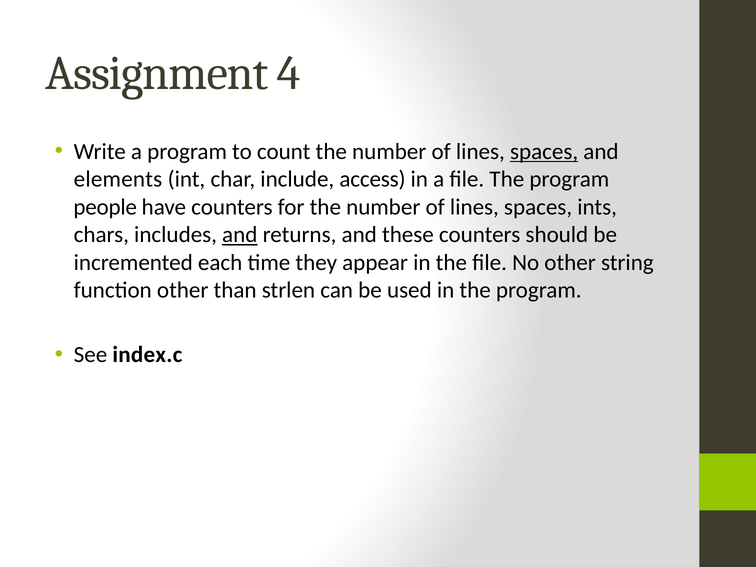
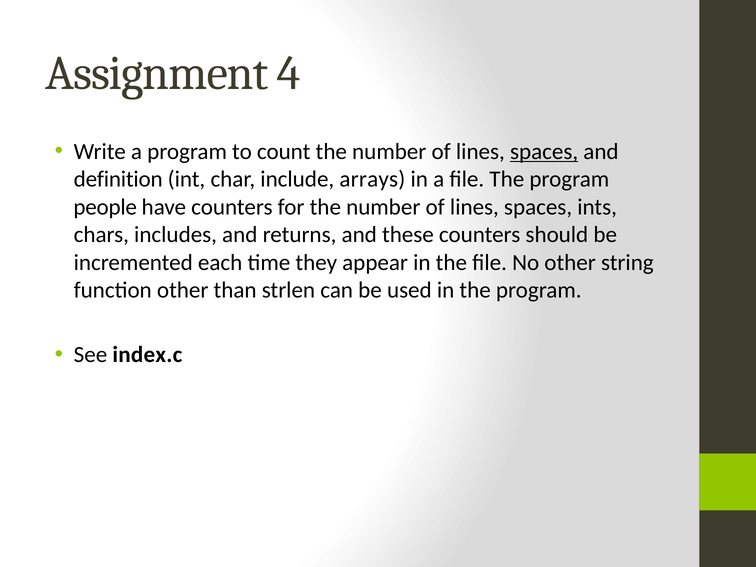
elements: elements -> definition
access: access -> arrays
and at (240, 235) underline: present -> none
